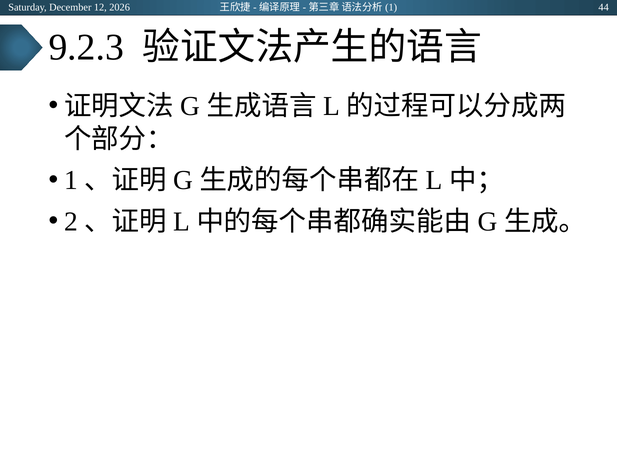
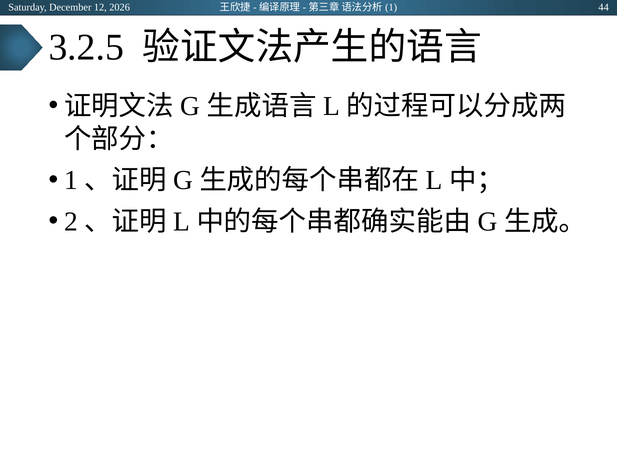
9.2.3: 9.2.3 -> 3.2.5
